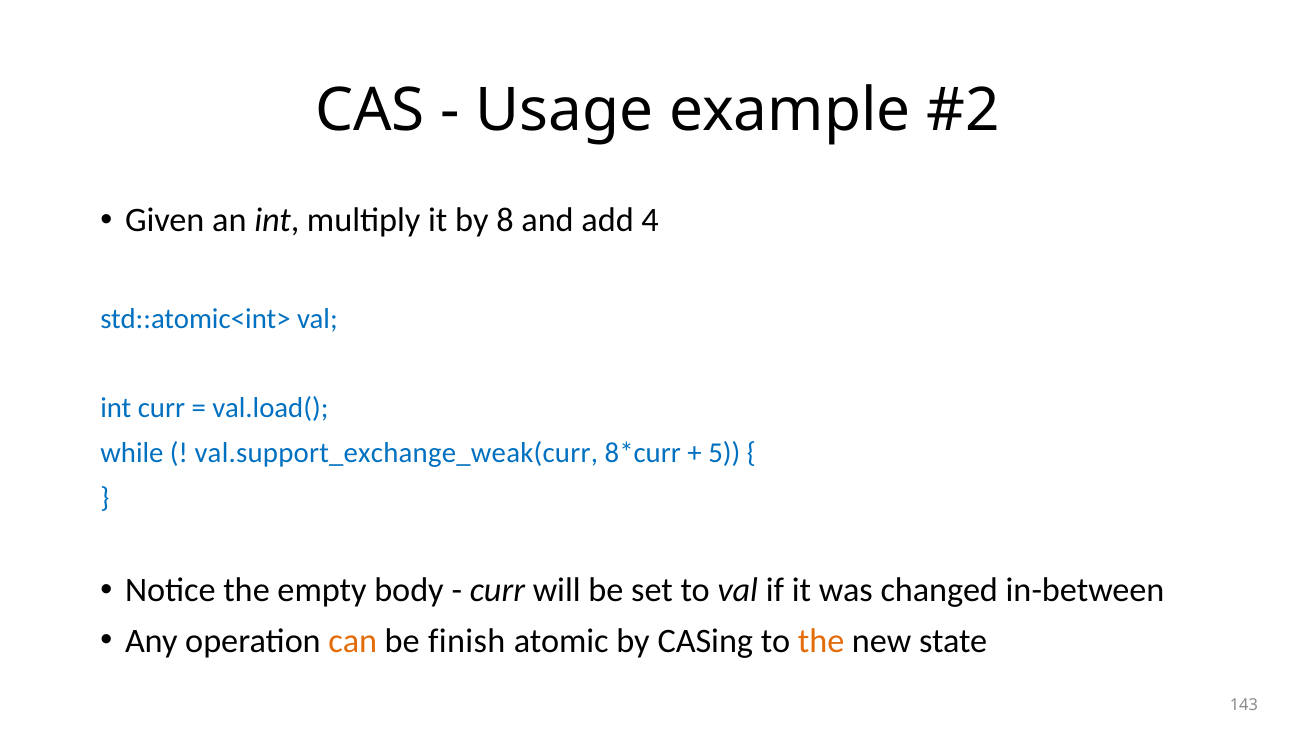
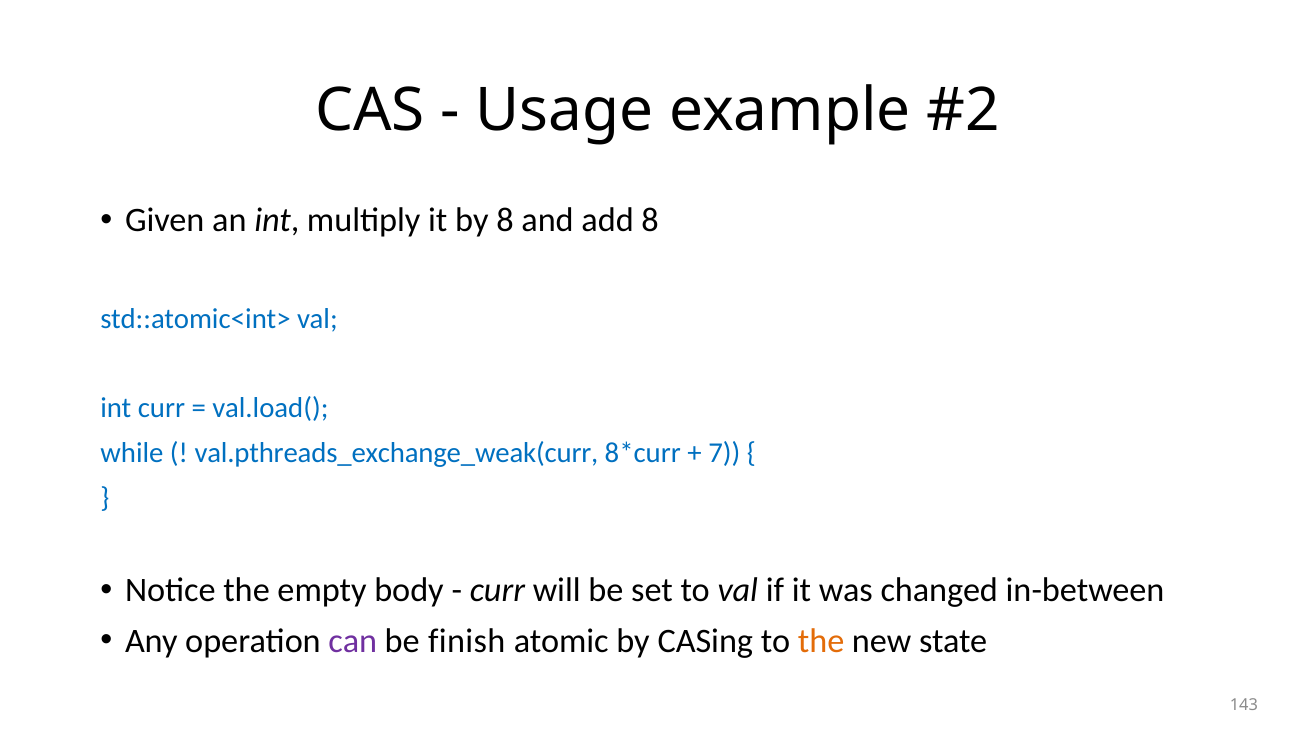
add 4: 4 -> 8
val.support_exchange_weak(curr: val.support_exchange_weak(curr -> val.pthreads_exchange_weak(curr
5: 5 -> 7
can colour: orange -> purple
